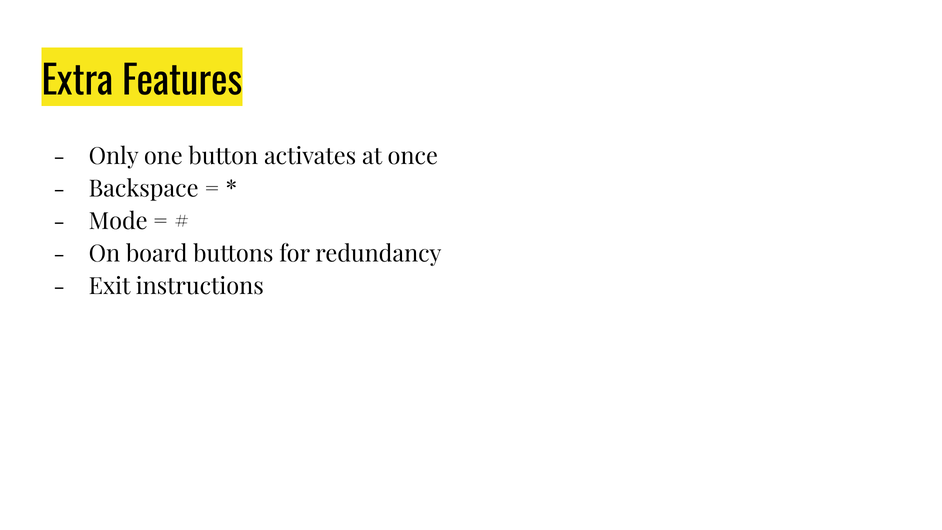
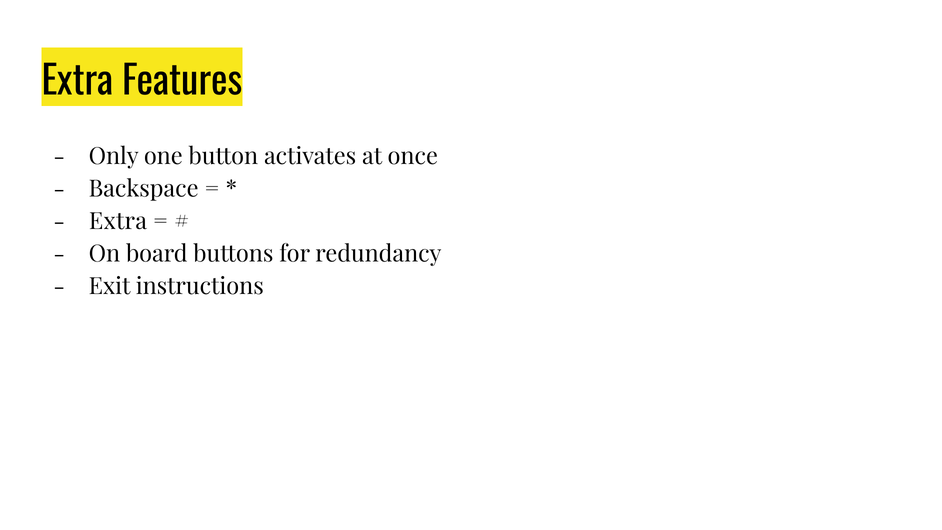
Mode at (118, 222): Mode -> Extra
